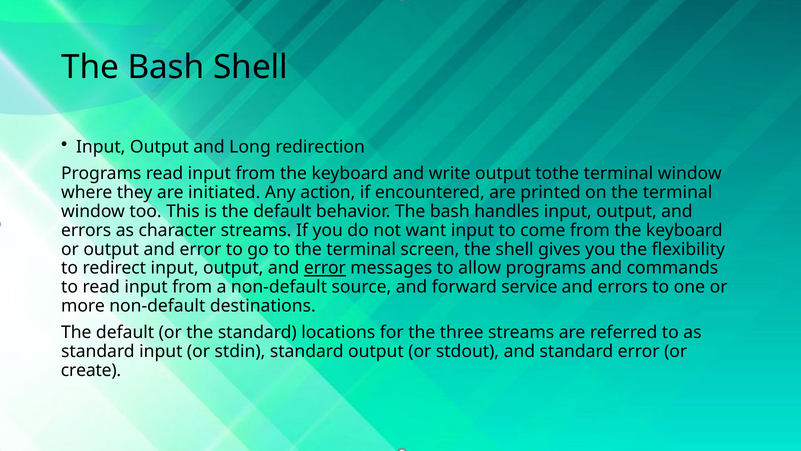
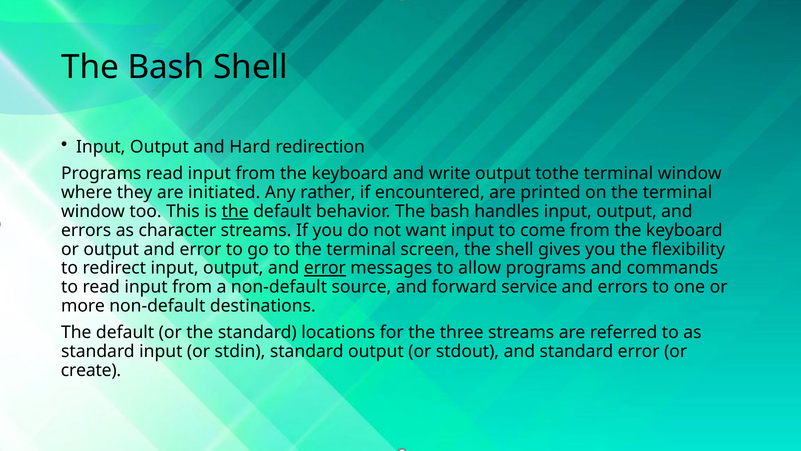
Long: Long -> Hard
action: action -> rather
the at (235, 211) underline: none -> present
